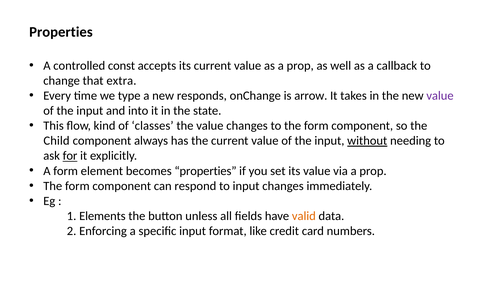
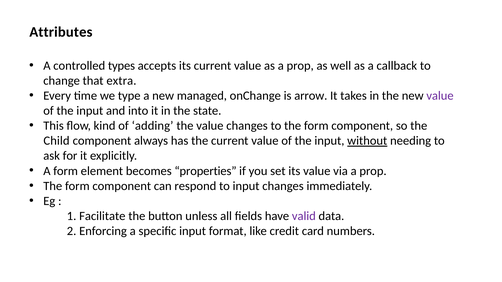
Properties at (61, 32): Properties -> Attributes
const: const -> types
responds: responds -> managed
classes: classes -> adding
for underline: present -> none
Elements: Elements -> Facilitate
valid colour: orange -> purple
